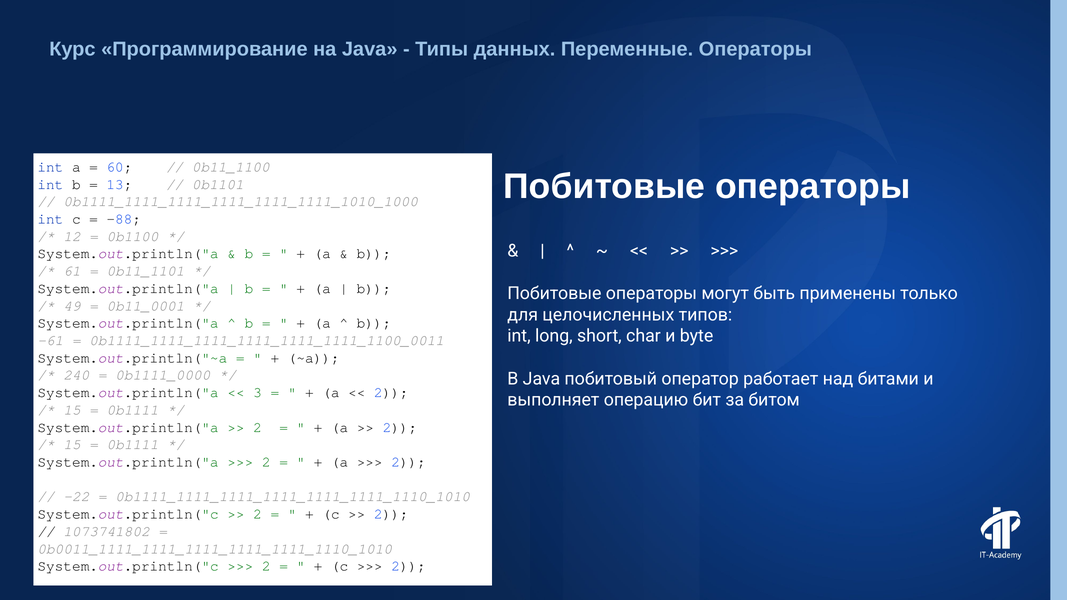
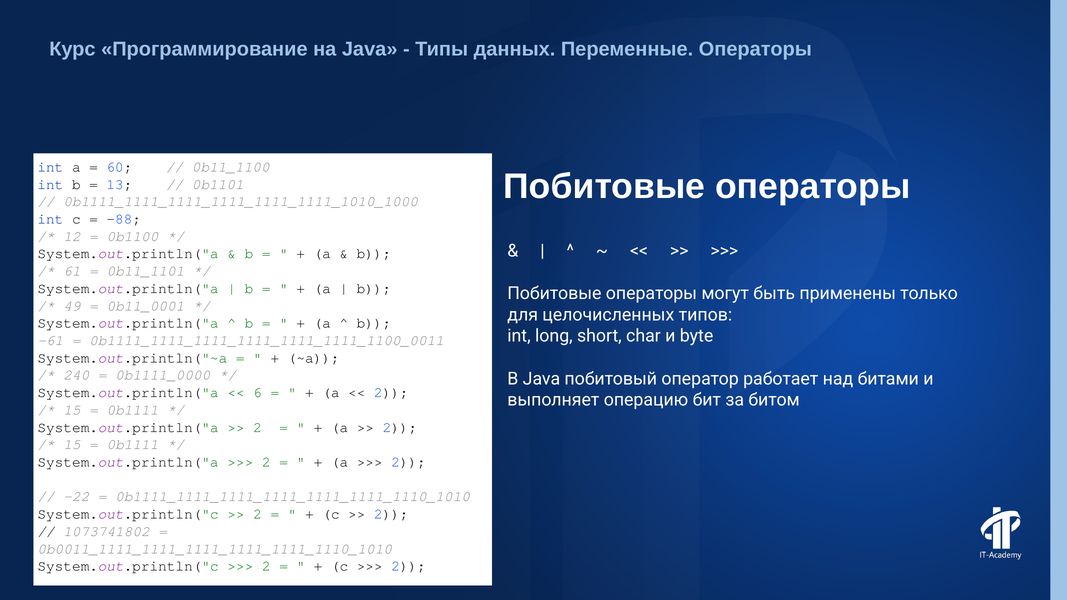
3: 3 -> 6
